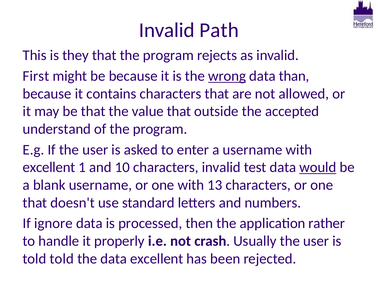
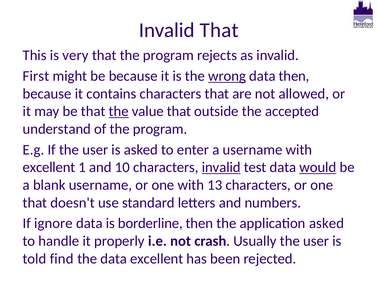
Invalid Path: Path -> That
they: they -> very
data than: than -> then
the at (119, 111) underline: none -> present
invalid at (221, 167) underline: none -> present
processed: processed -> borderline
application rather: rather -> asked
told told: told -> find
